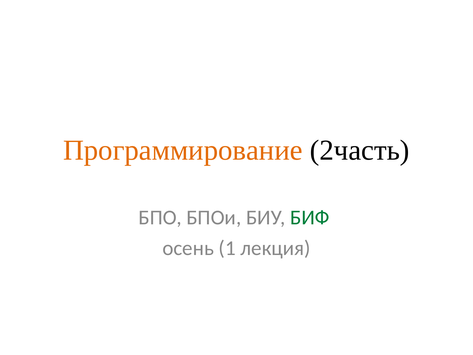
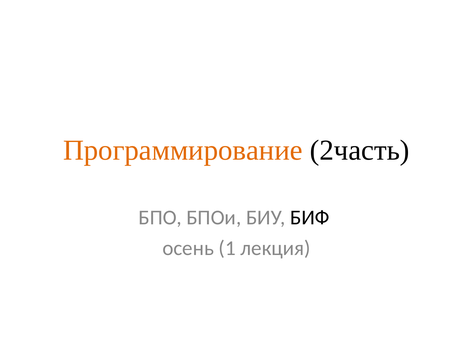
БИФ colour: green -> black
